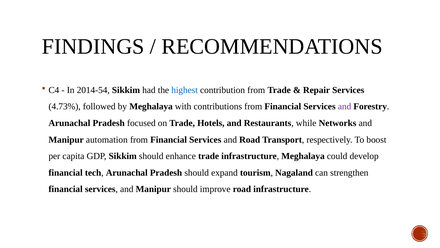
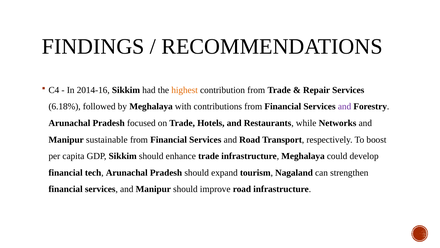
2014-54: 2014-54 -> 2014-16
highest colour: blue -> orange
4.73%: 4.73% -> 6.18%
automation: automation -> sustainable
